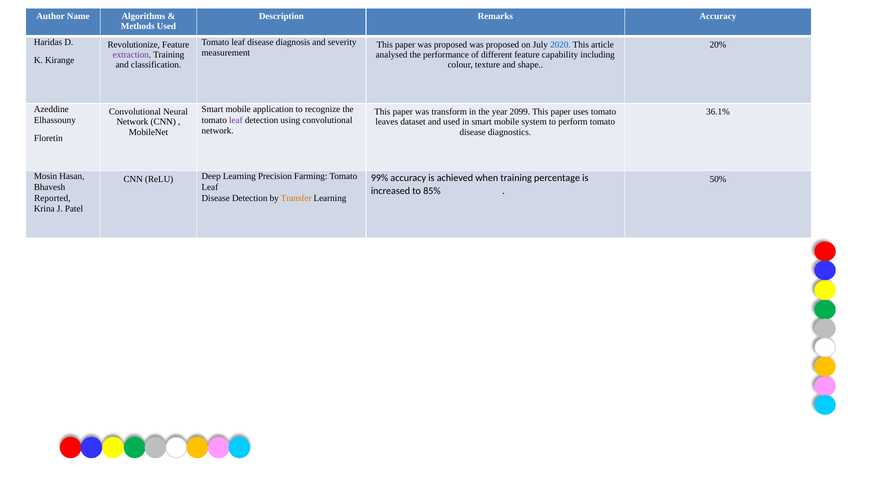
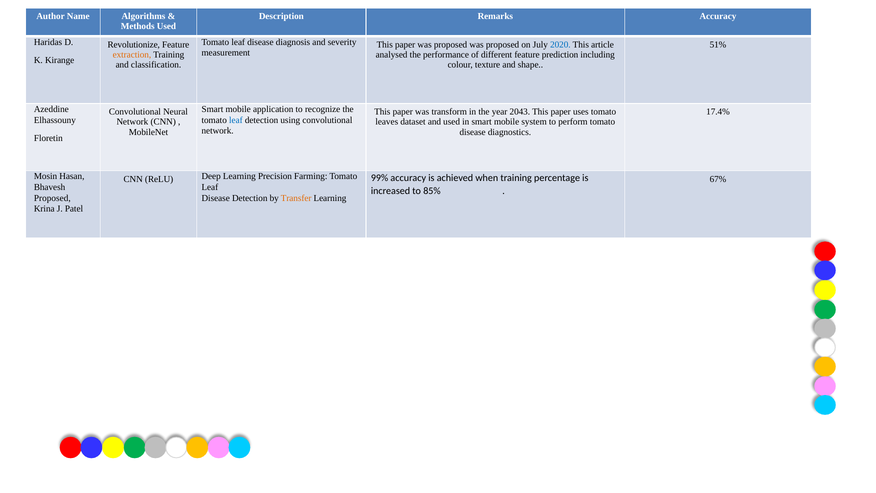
20%: 20% -> 51%
extraction colour: purple -> orange
capability: capability -> prediction
2099: 2099 -> 2043
36.1%: 36.1% -> 17.4%
leaf at (236, 120) colour: purple -> blue
50%: 50% -> 67%
Reported at (52, 198): Reported -> Proposed
